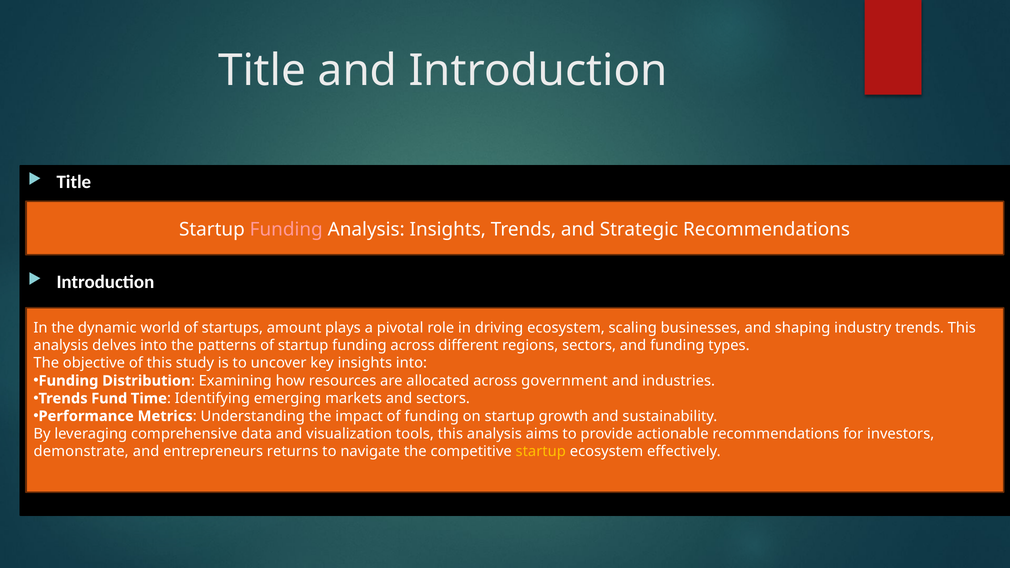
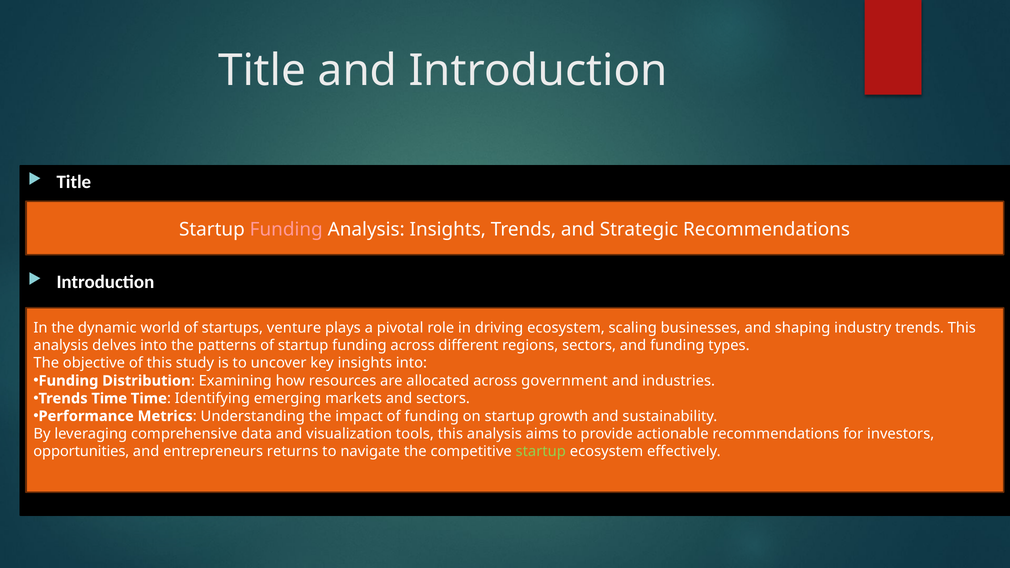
amount: amount -> venture
Trends Fund: Fund -> Time
demonstrate: demonstrate -> opportunities
startup at (541, 452) colour: yellow -> light green
